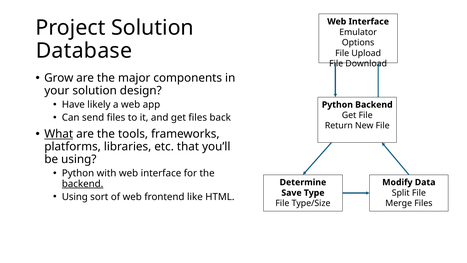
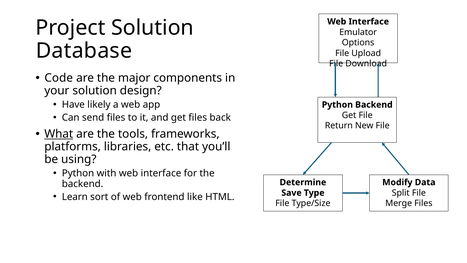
Grow: Grow -> Code
backend at (83, 184) underline: present -> none
Using at (75, 197): Using -> Learn
